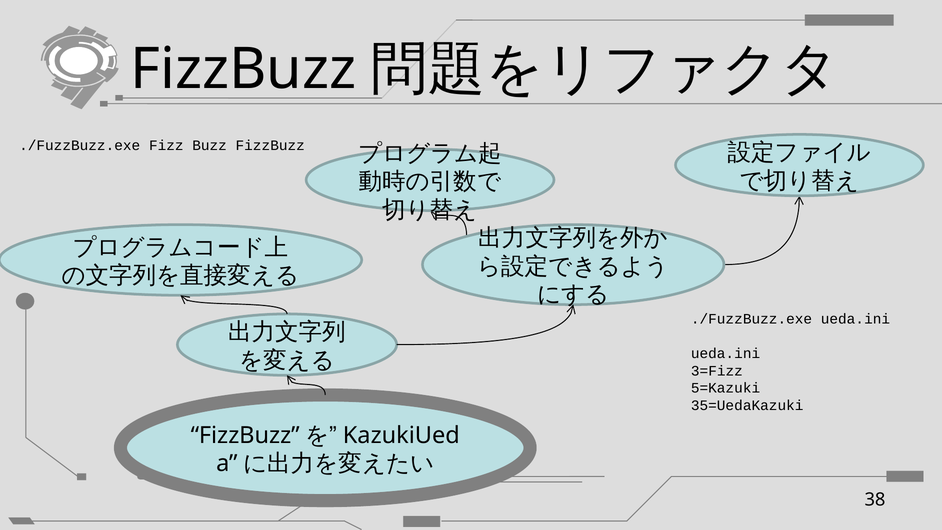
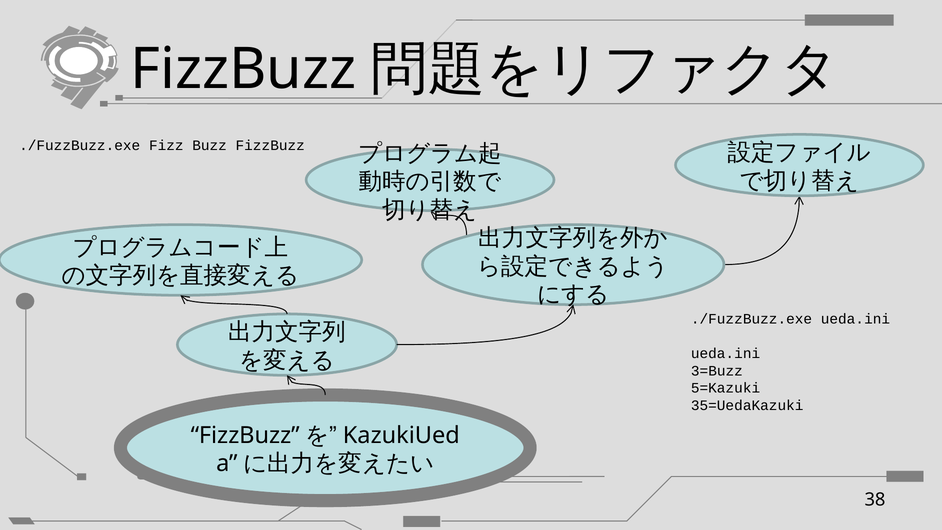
3=Fizz: 3=Fizz -> 3=Buzz
